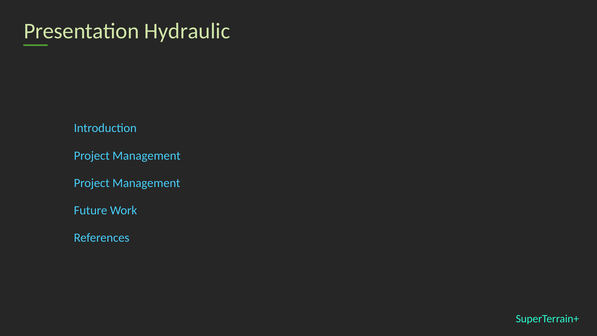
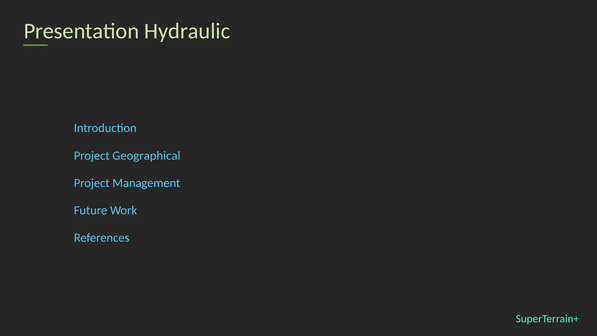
Management at (146, 156): Management -> Geographical
